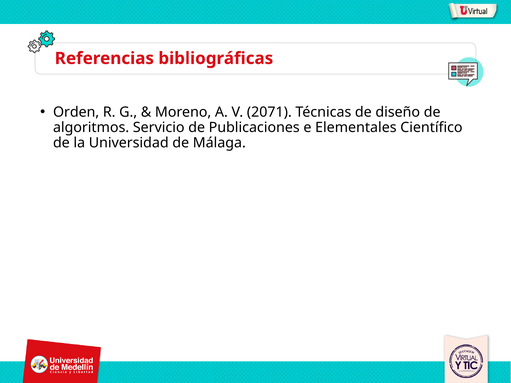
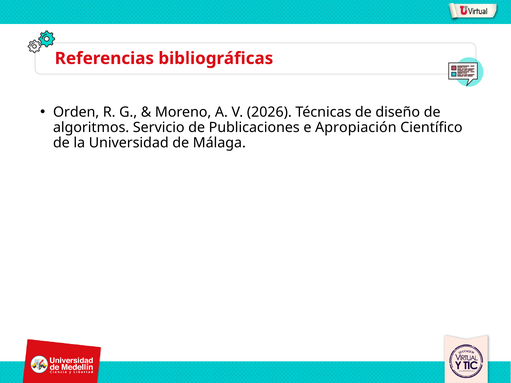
2071: 2071 -> 2026
Elementales: Elementales -> Apropiación
